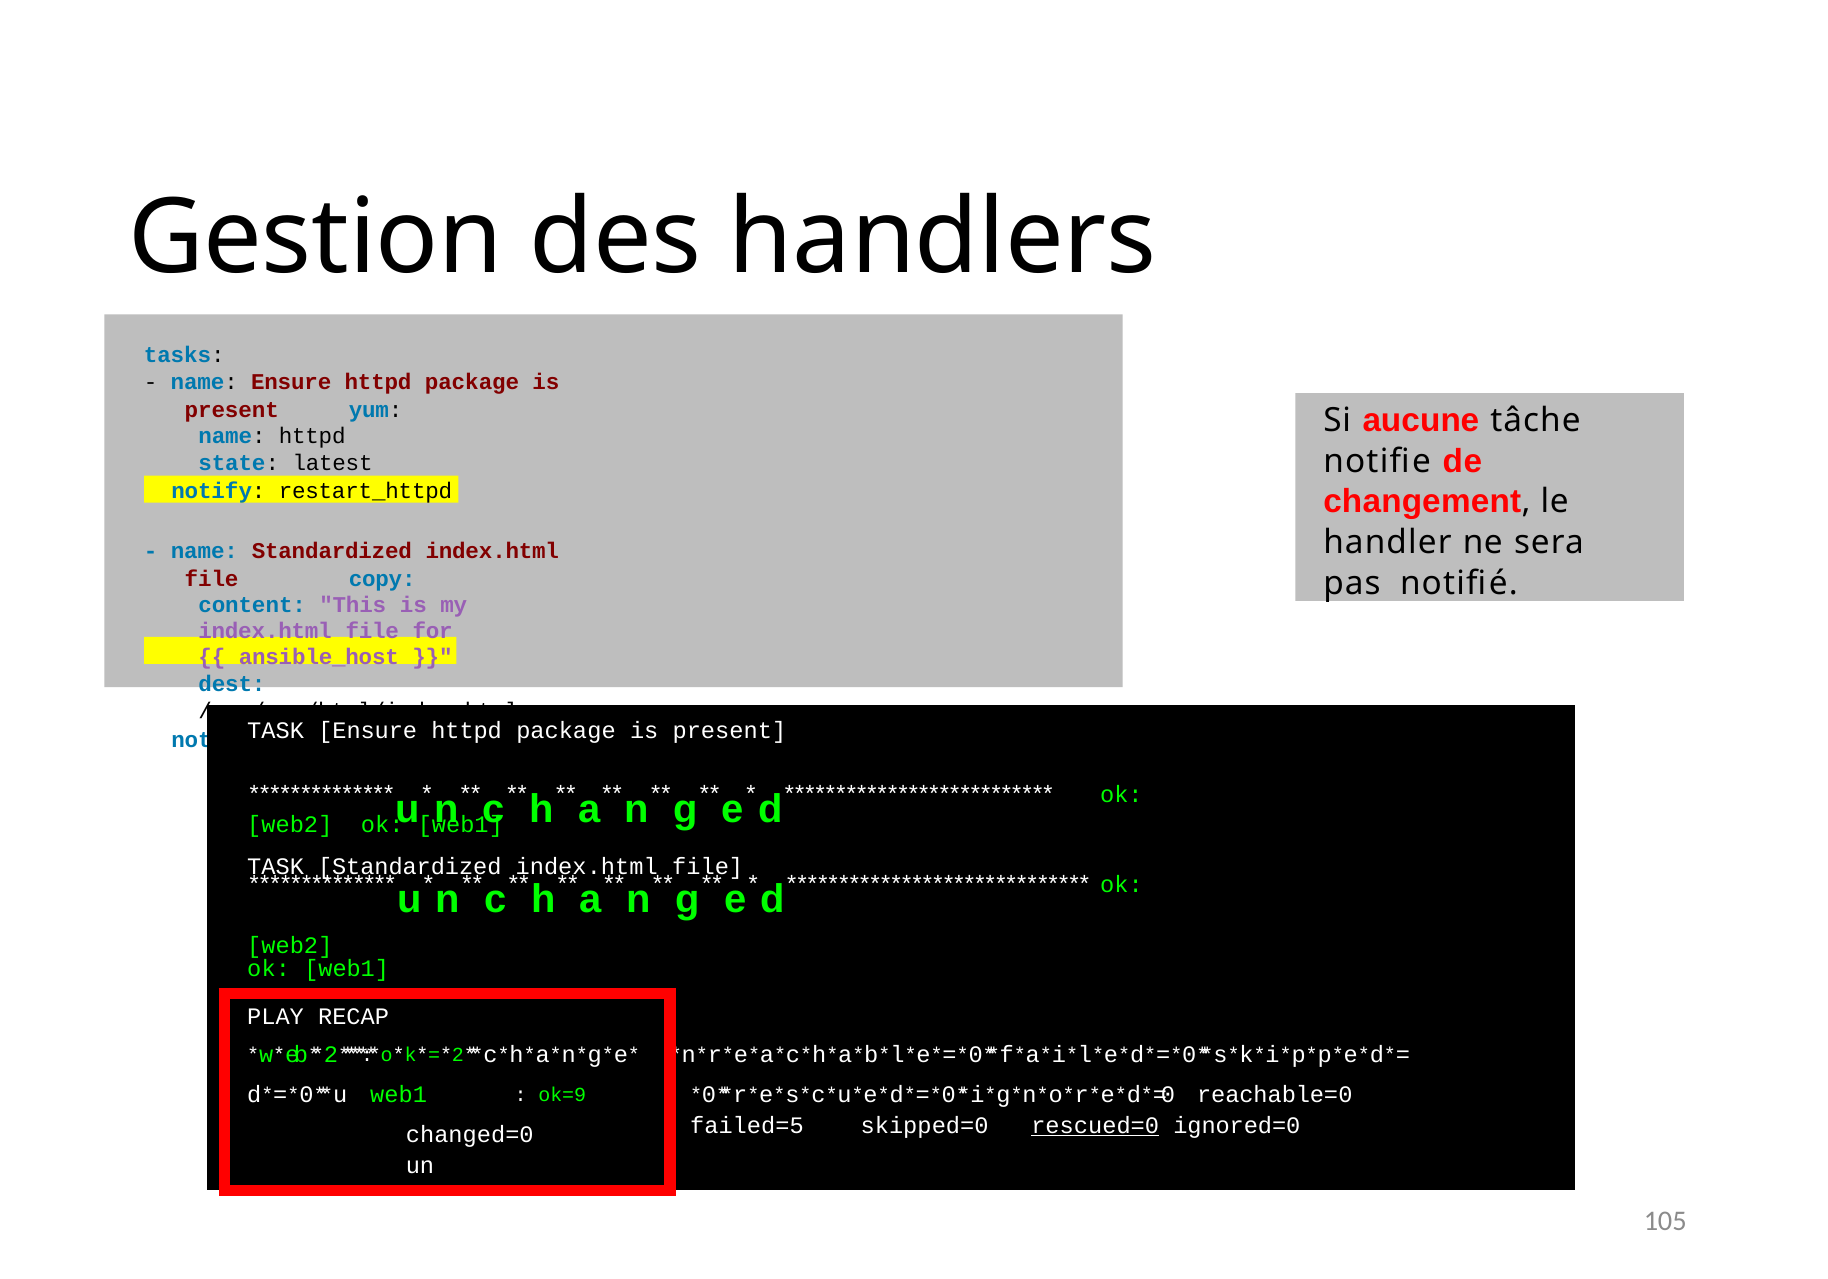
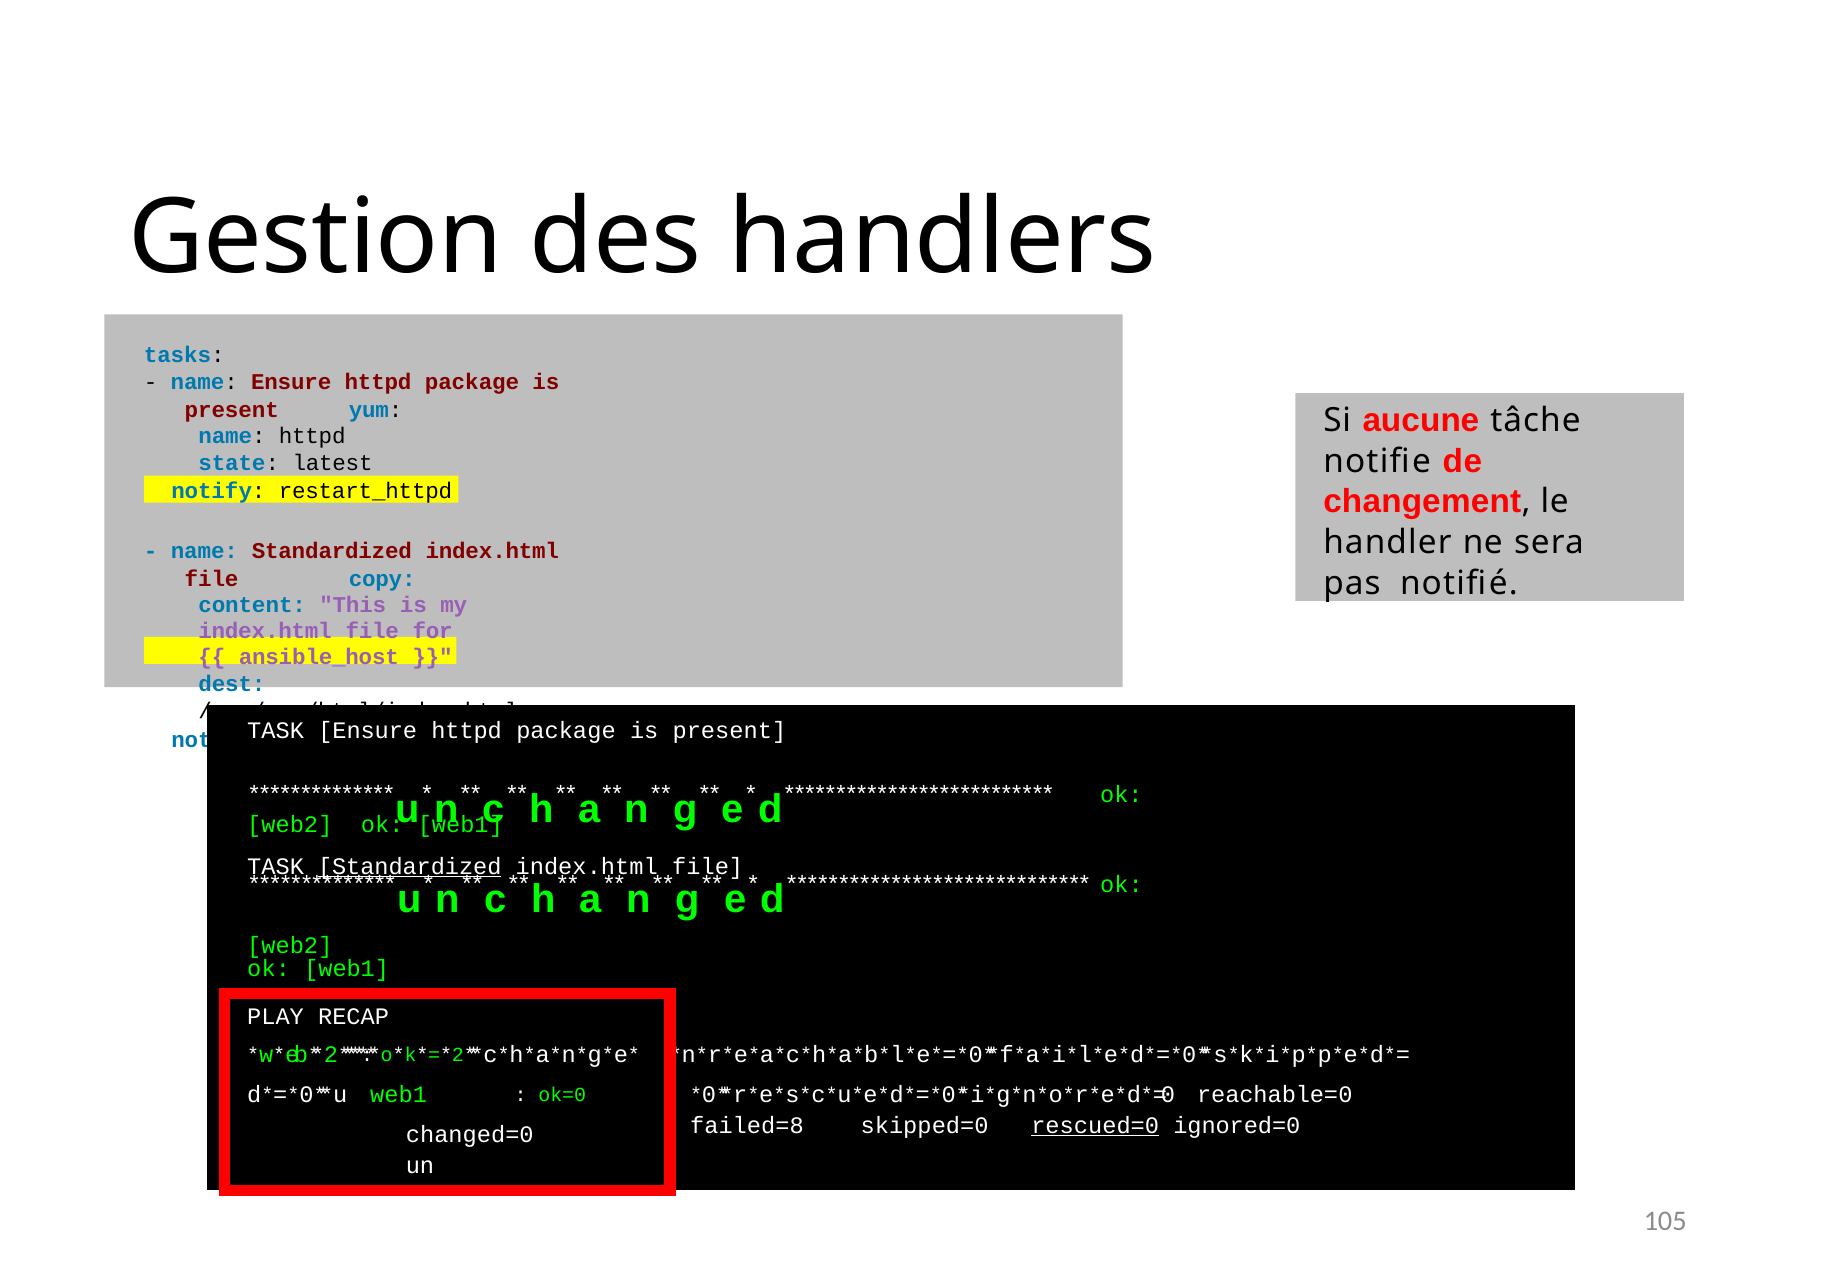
Standardized at (410, 867) underline: none -> present
ok=9: ok=9 -> ok=0
failed=5: failed=5 -> failed=8
